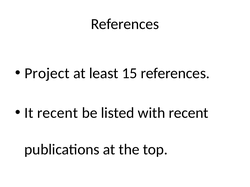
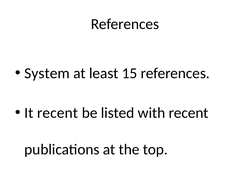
Project: Project -> System
